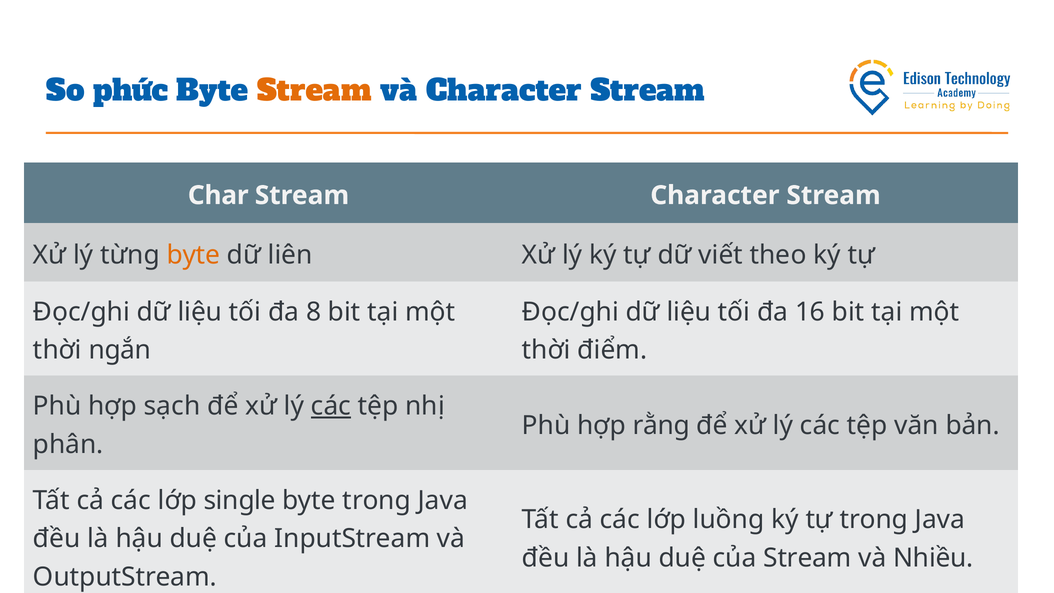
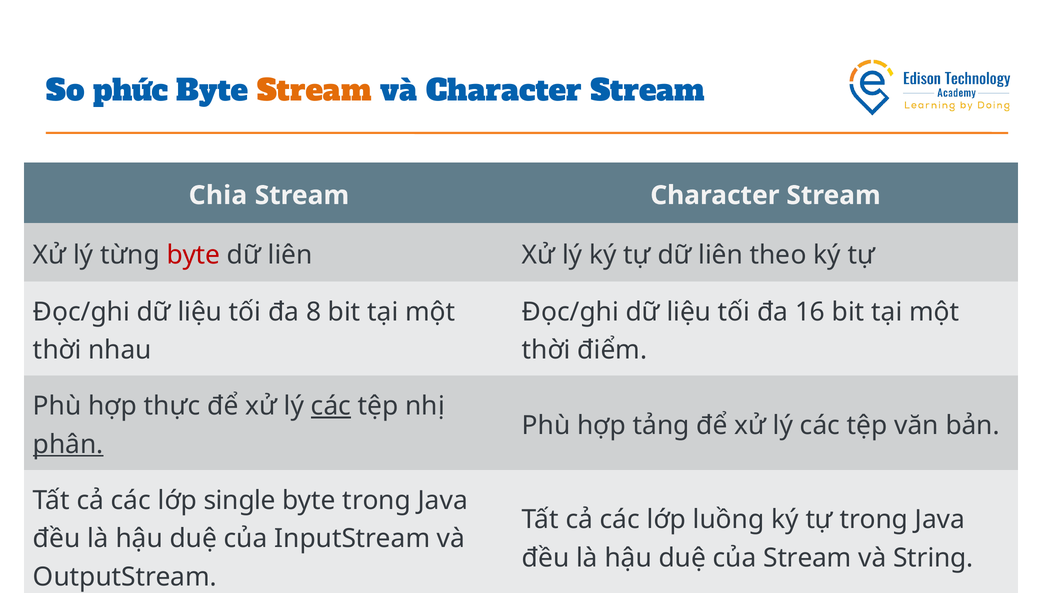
Char: Char -> Chia
byte at (193, 255) colour: orange -> red
tự dữ viết: viết -> liên
ngắn: ngắn -> nhau
sạch: sạch -> thực
rằng: rằng -> tảng
phân underline: none -> present
Nhiều: Nhiều -> String
